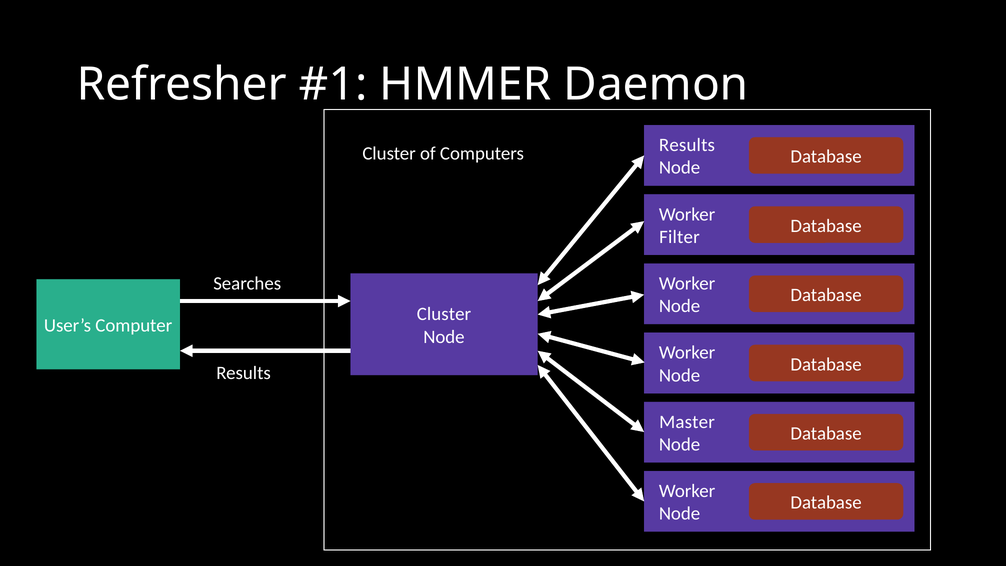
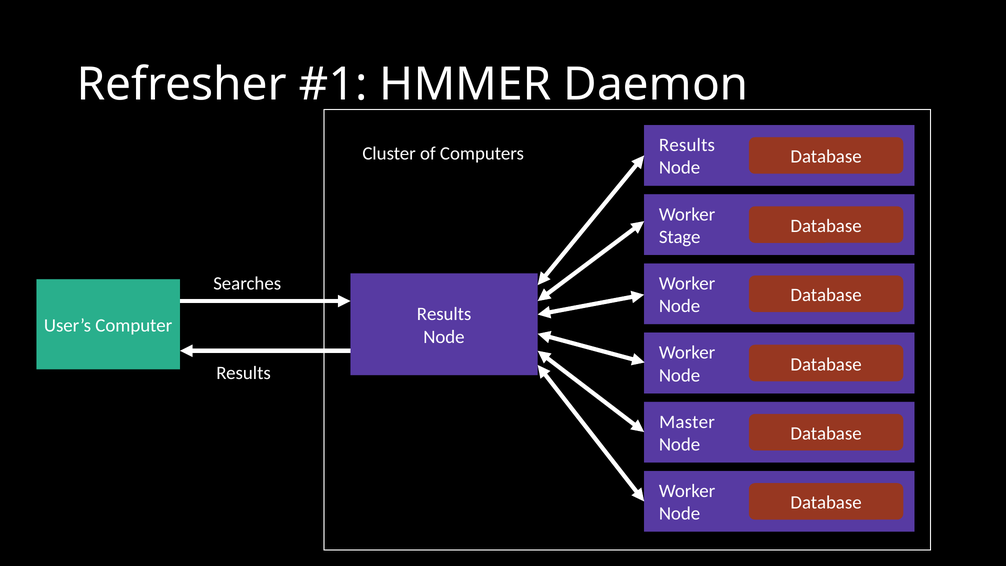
Filter: Filter -> Stage
Cluster at (444, 314): Cluster -> Results
